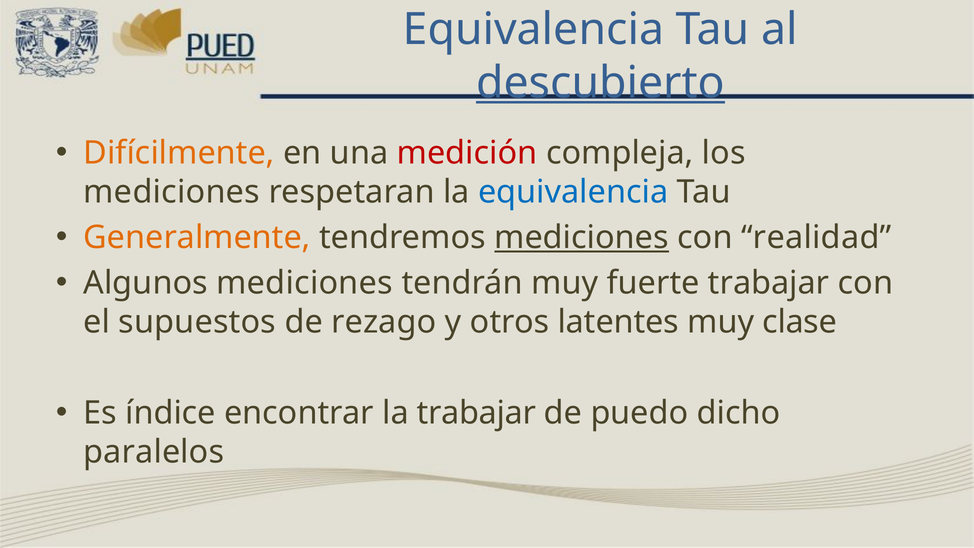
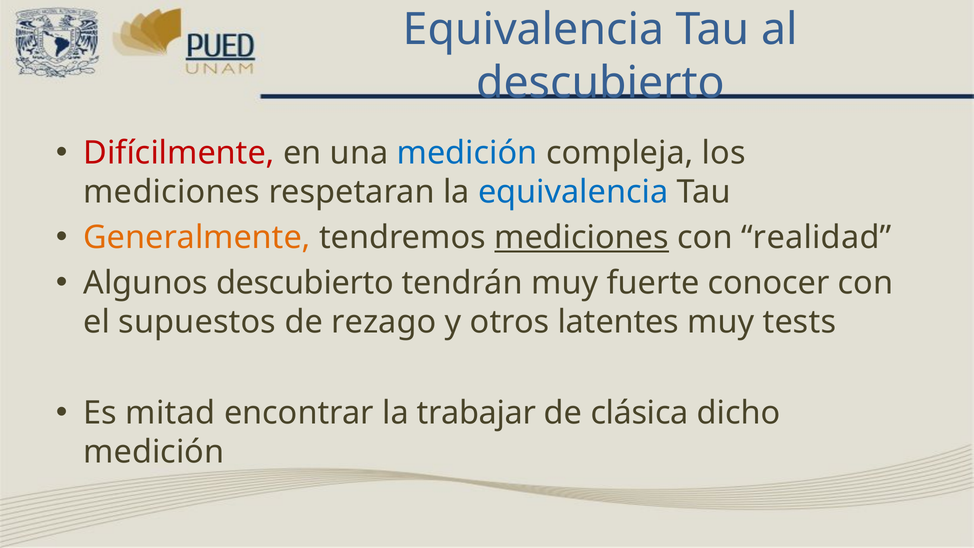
descubierto at (600, 83) underline: present -> none
Difícilmente colour: orange -> red
medición at (467, 153) colour: red -> blue
Algunos mediciones: mediciones -> descubierto
fuerte trabajar: trabajar -> conocer
clase: clase -> tests
índice: índice -> mitad
puedo: puedo -> clásica
paralelos at (154, 452): paralelos -> medición
